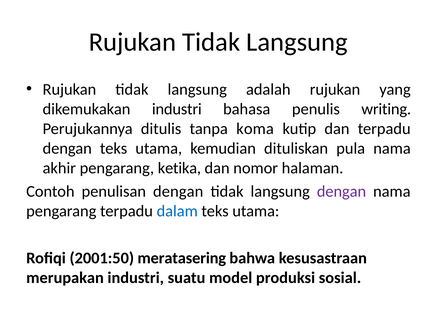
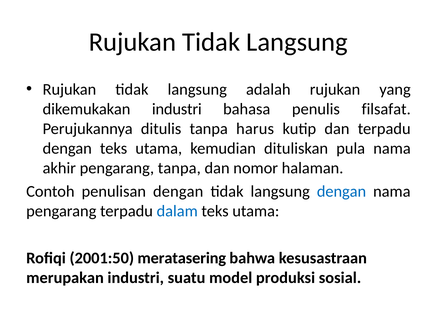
writing: writing -> filsafat
koma: koma -> harus
pengarang ketika: ketika -> tanpa
dengan at (341, 192) colour: purple -> blue
